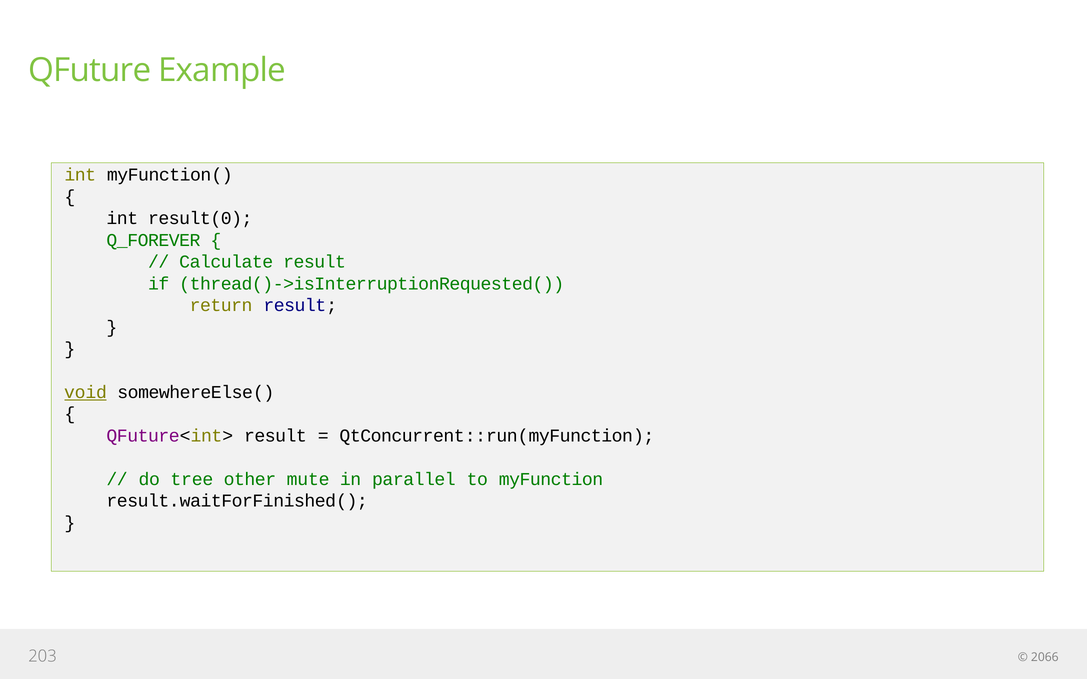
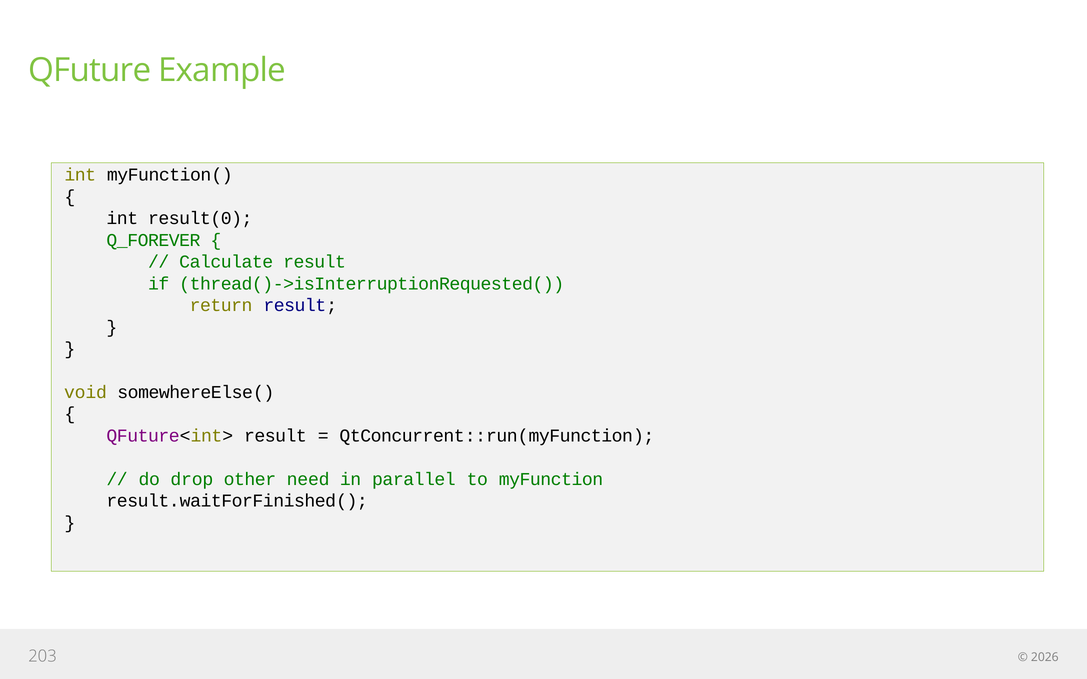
void underline: present -> none
tree: tree -> drop
mute: mute -> need
2066: 2066 -> 2026
